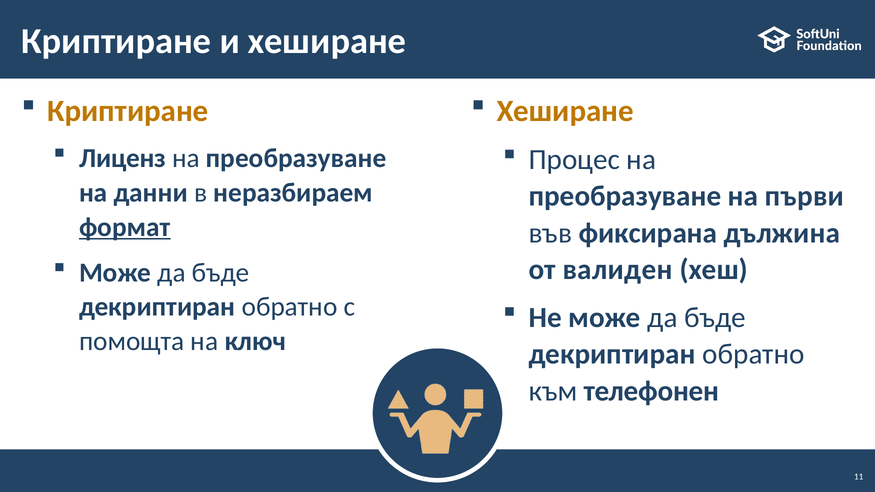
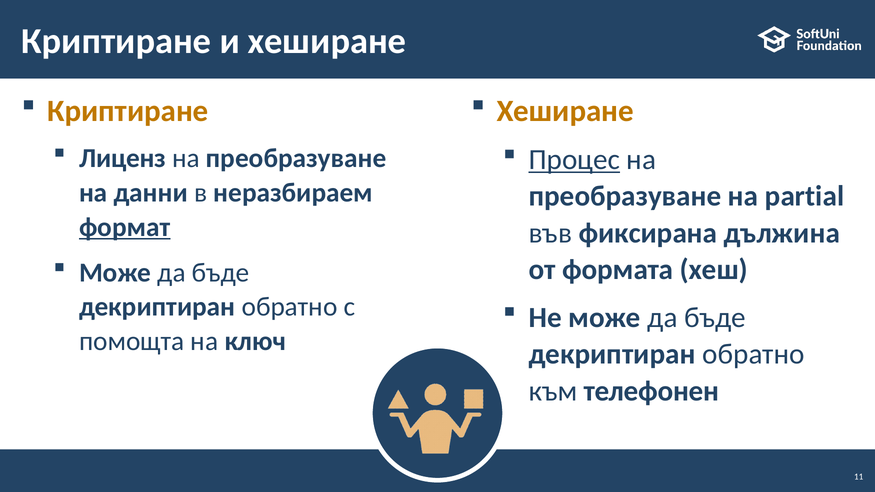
Процес underline: none -> present
първи: първи -> partial
валиден: валиден -> формата
